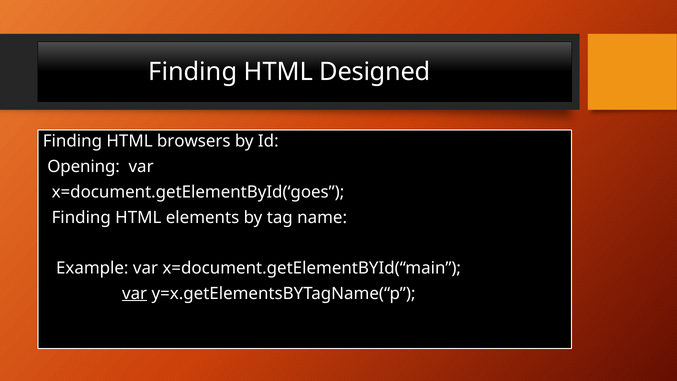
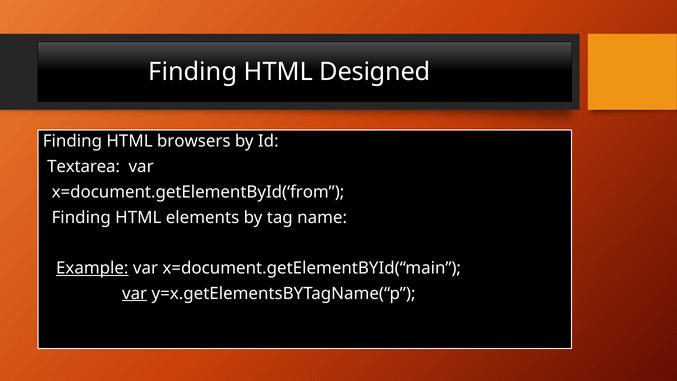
Opening: Opening -> Textarea
x=document.getElementById(‘goes: x=document.getElementById(‘goes -> x=document.getElementById(‘from
Example underline: none -> present
